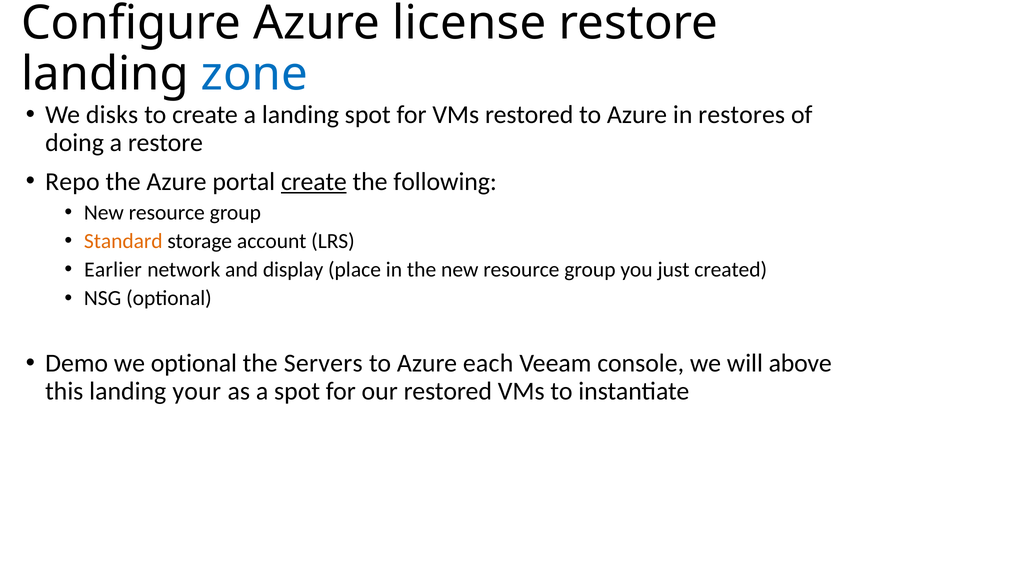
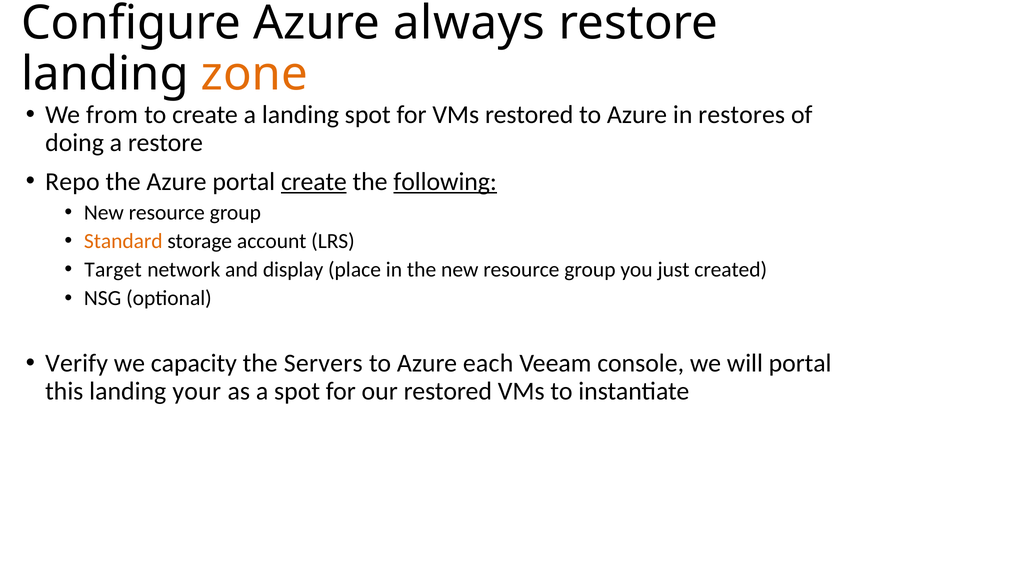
license: license -> always
zone colour: blue -> orange
disks: disks -> from
following underline: none -> present
Earlier: Earlier -> Target
Demo: Demo -> Verify
we optional: optional -> capacity
will above: above -> portal
